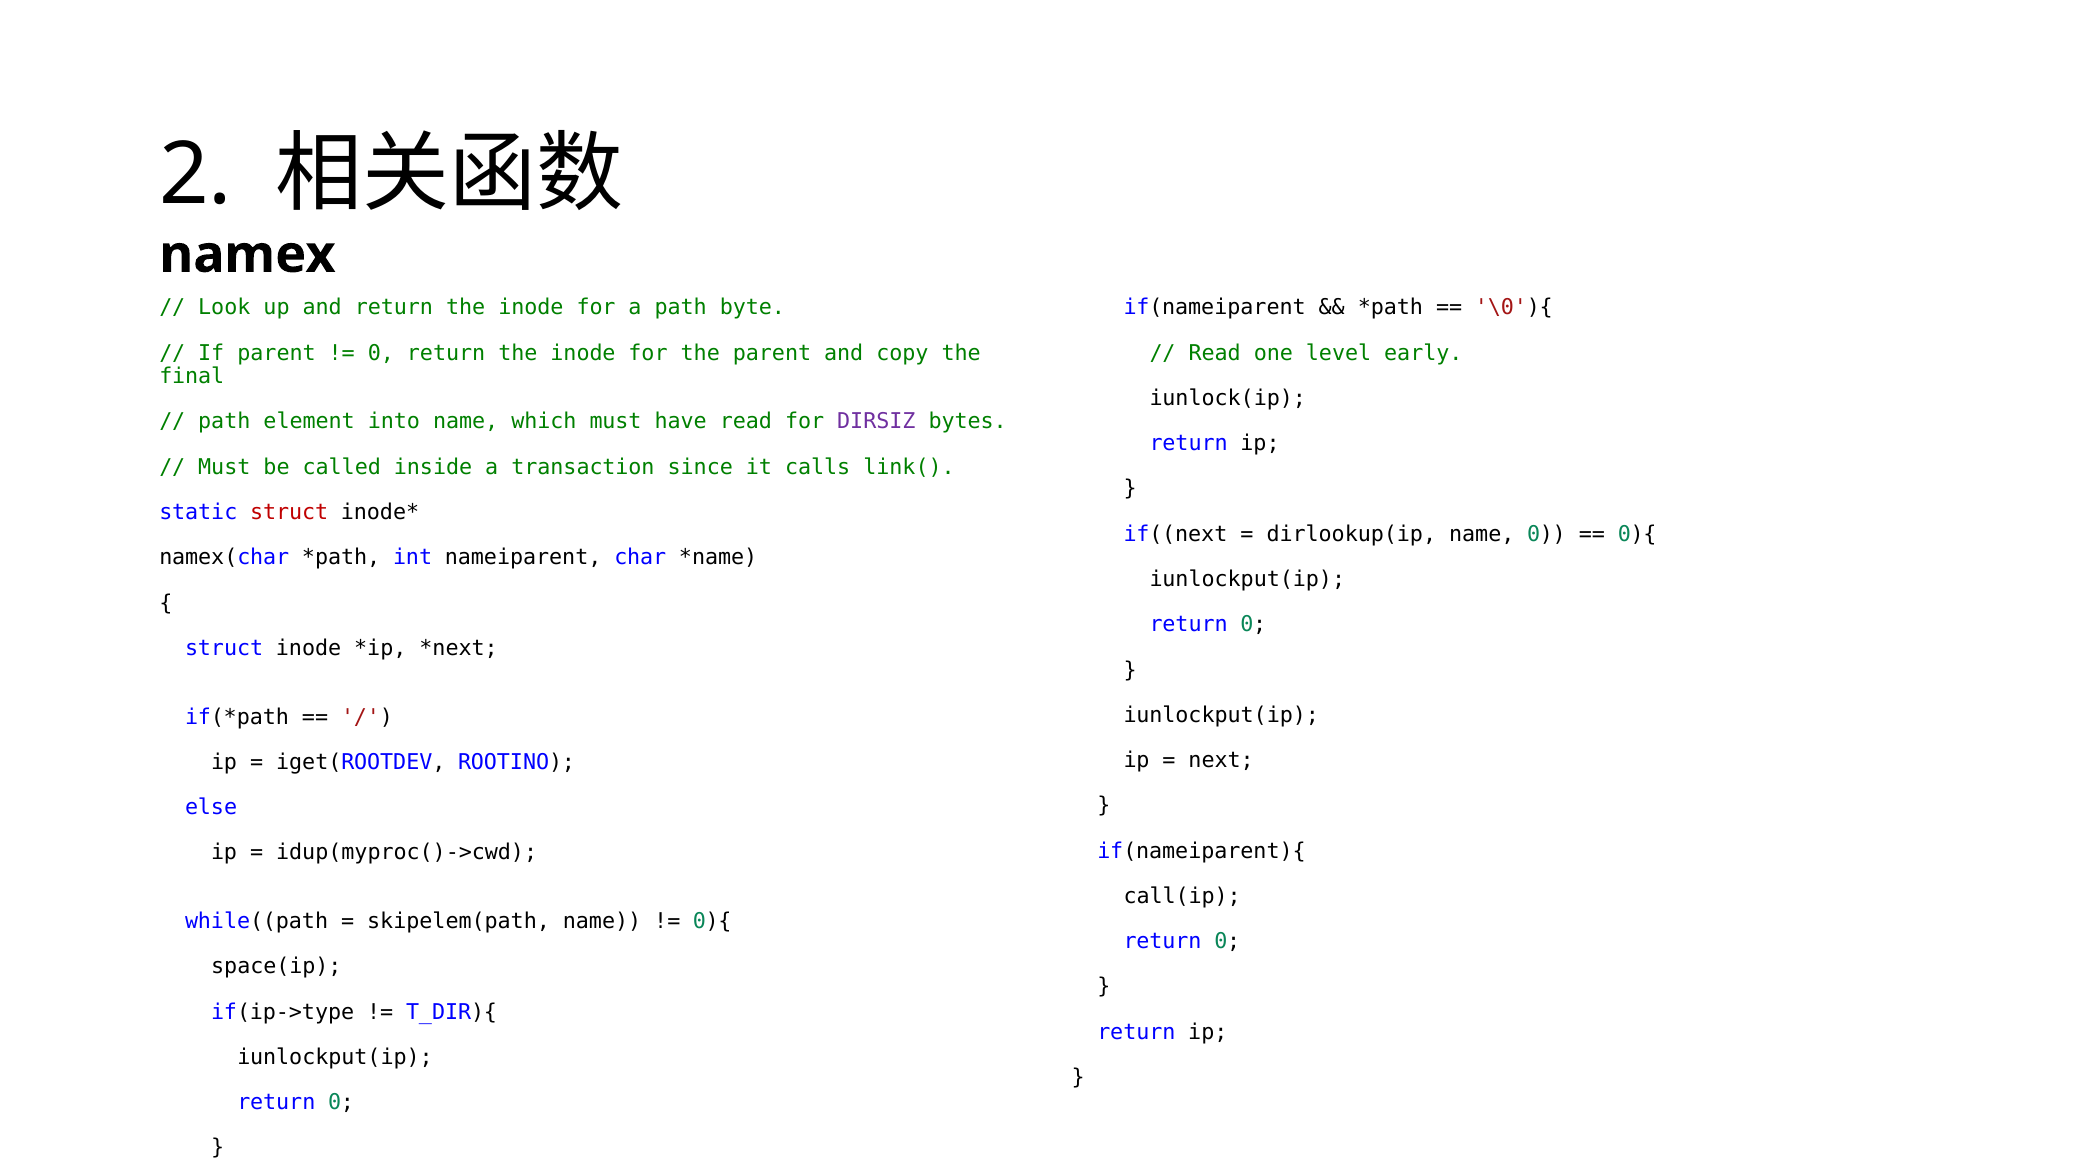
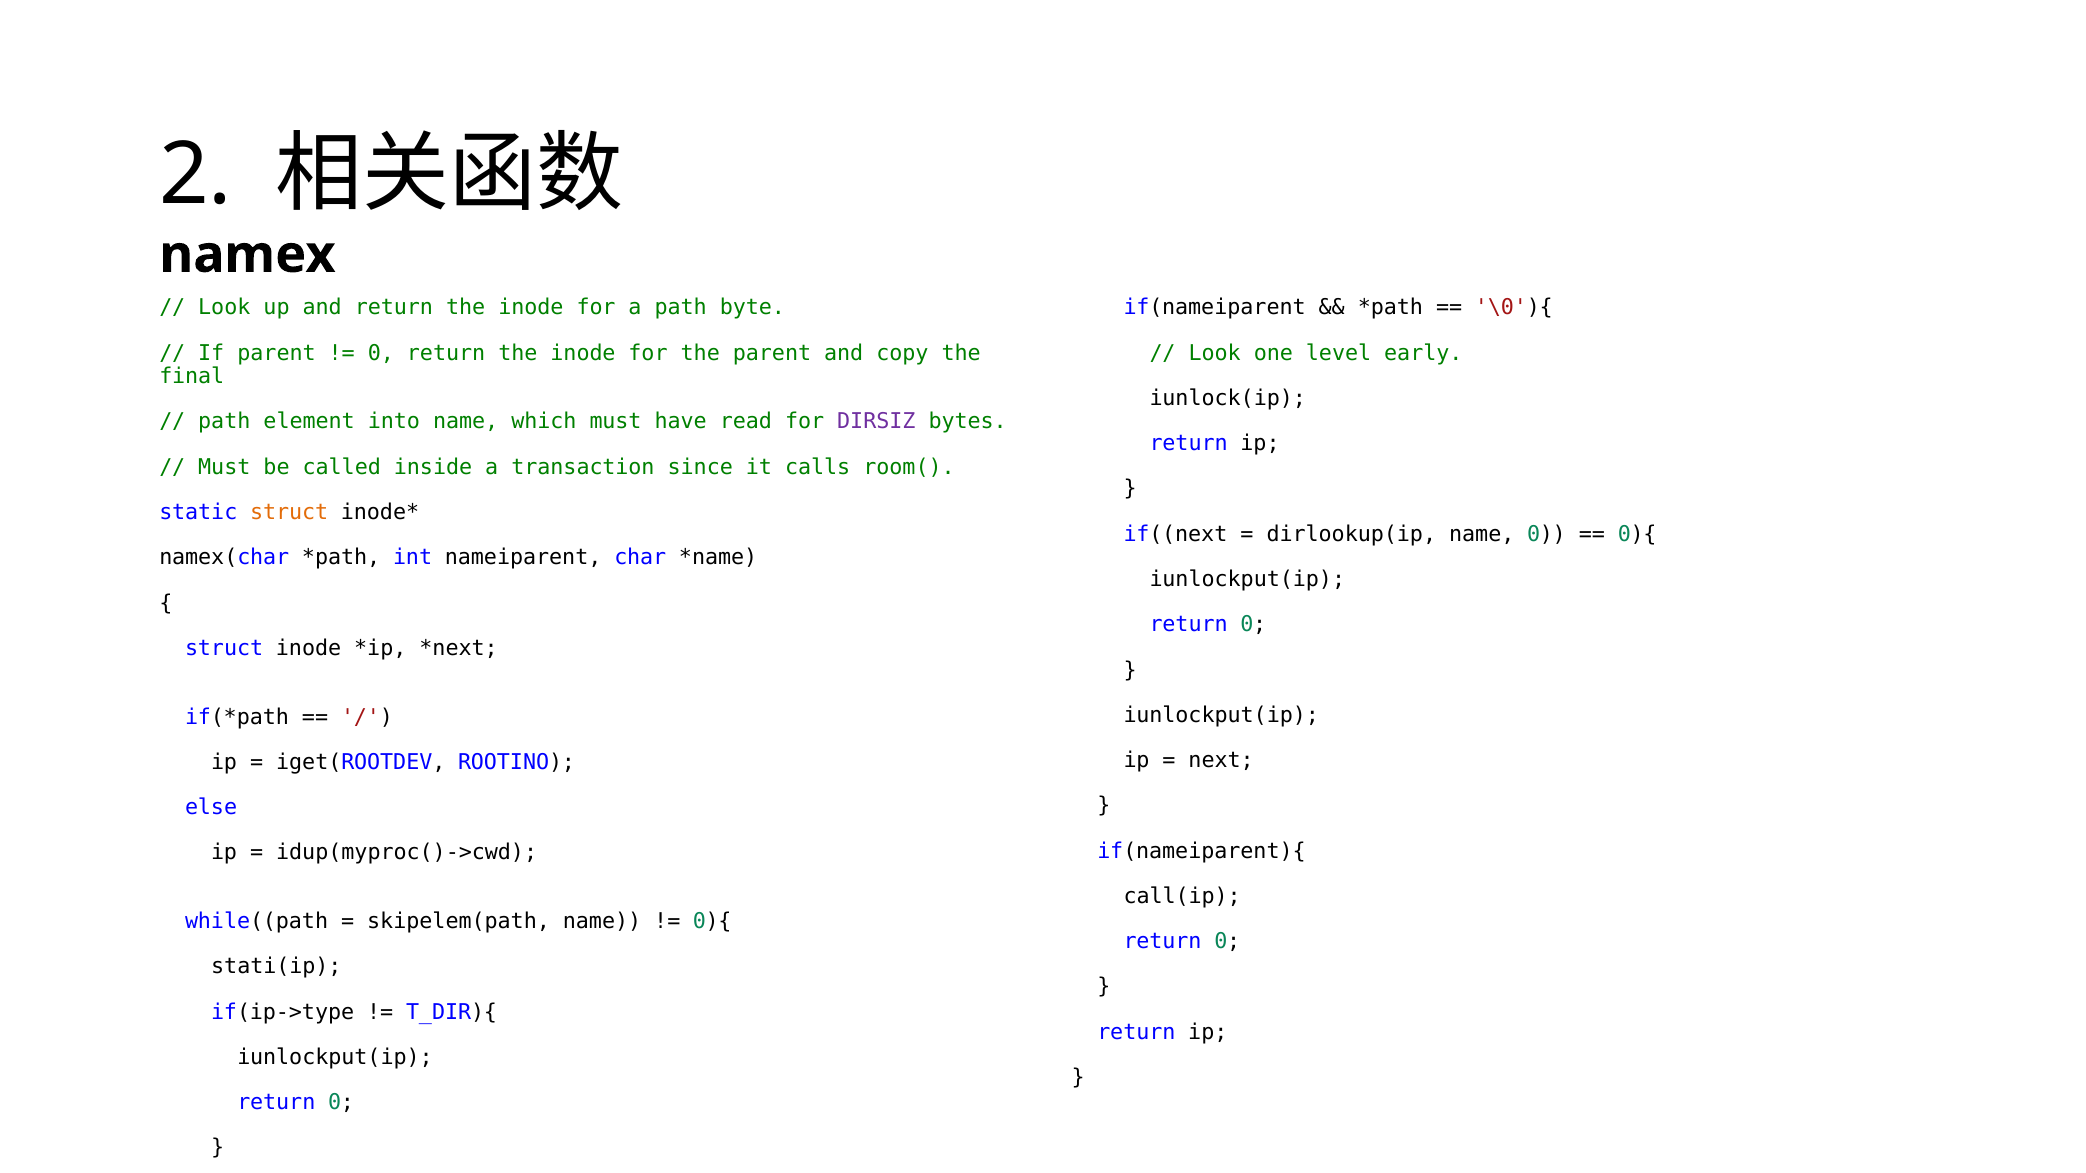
Read at (1215, 353): Read -> Look
link(: link( -> room(
struct at (289, 512) colour: red -> orange
space(ip: space(ip -> stati(ip
